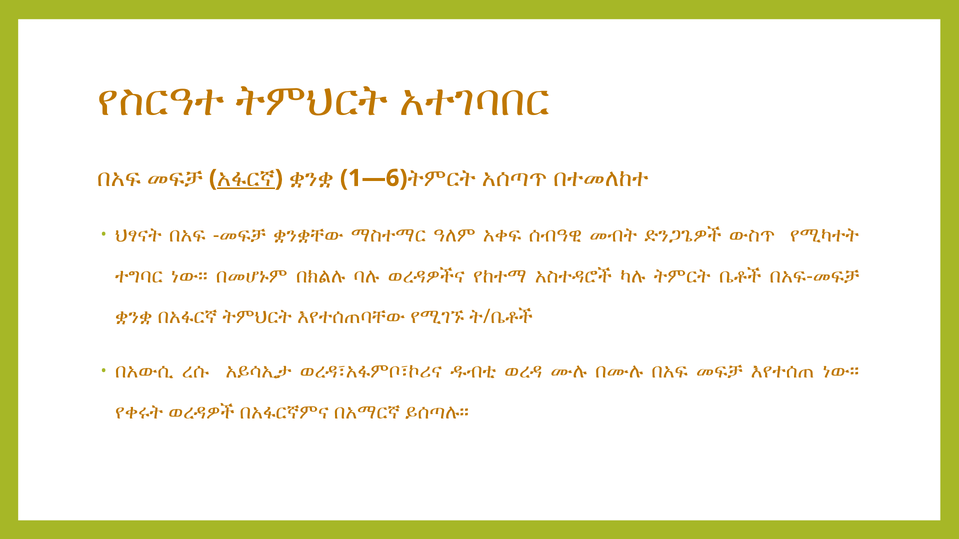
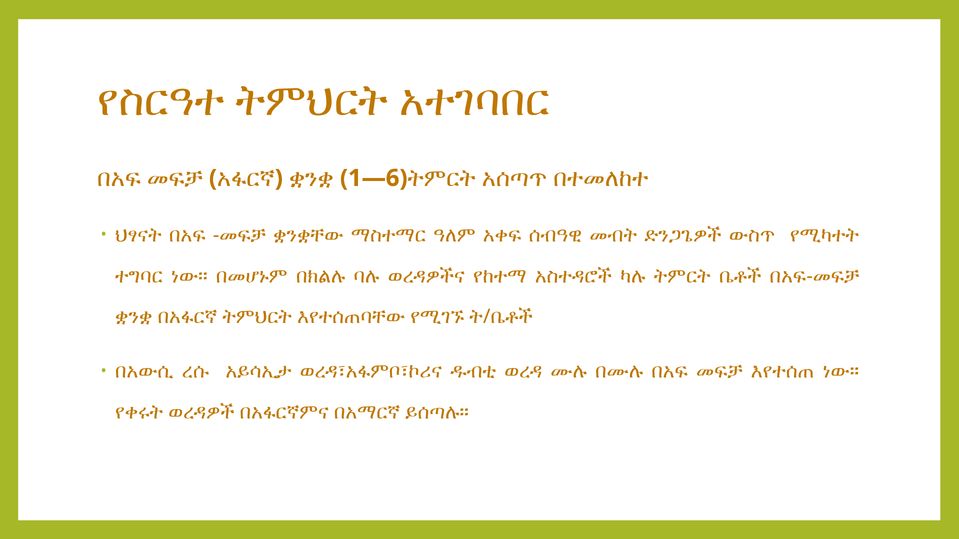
አፋርኛ underline: present -> none
